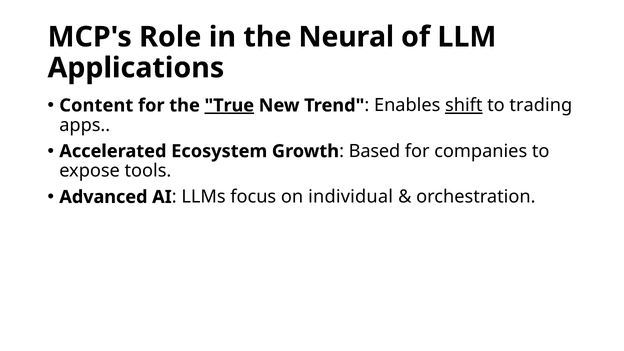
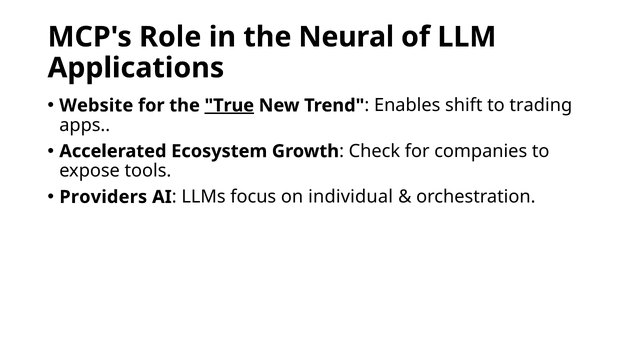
Content: Content -> Website
shift underline: present -> none
Based: Based -> Check
Advanced: Advanced -> Providers
